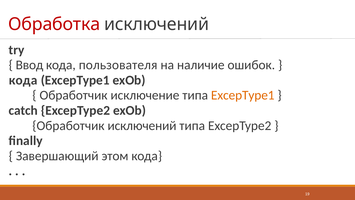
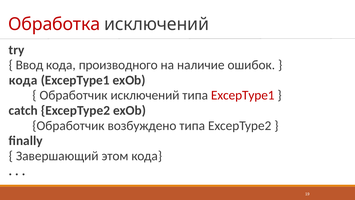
пользователя: пользователя -> производного
Обработчик исключение: исключение -> исключений
ExcepType1 at (243, 95) colour: orange -> red
Обработчик исключений: исключений -> возбуждено
